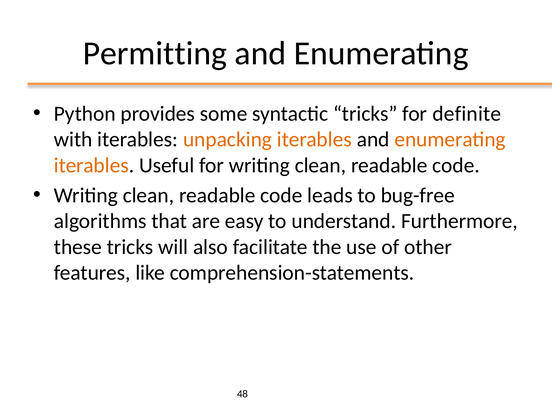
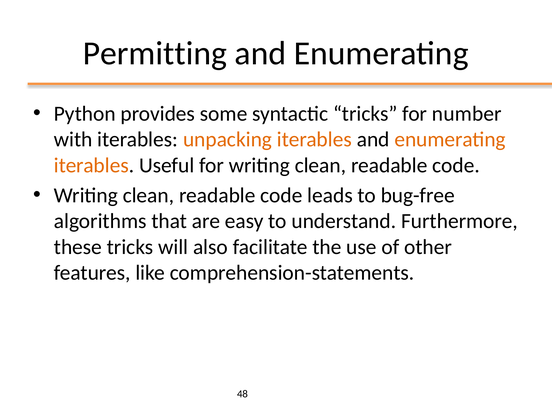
definite: definite -> number
